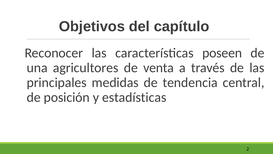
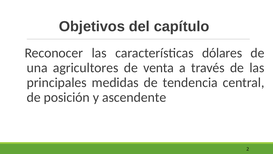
poseen: poseen -> dólares
estadísticas: estadísticas -> ascendente
